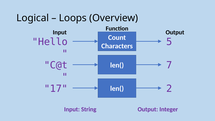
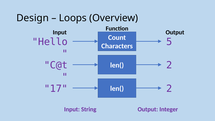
Logical: Logical -> Design
7 at (169, 65): 7 -> 2
